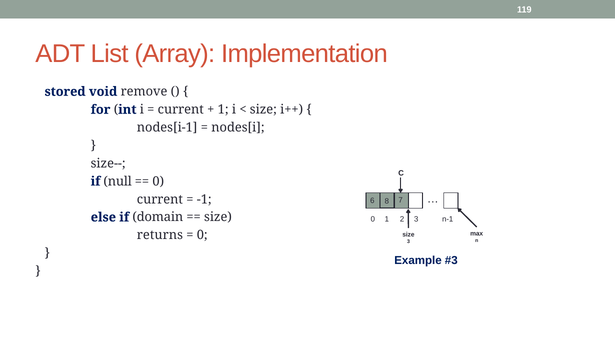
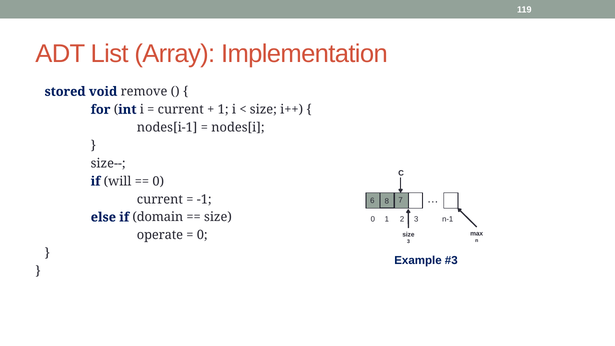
null: null -> will
returns: returns -> operate
